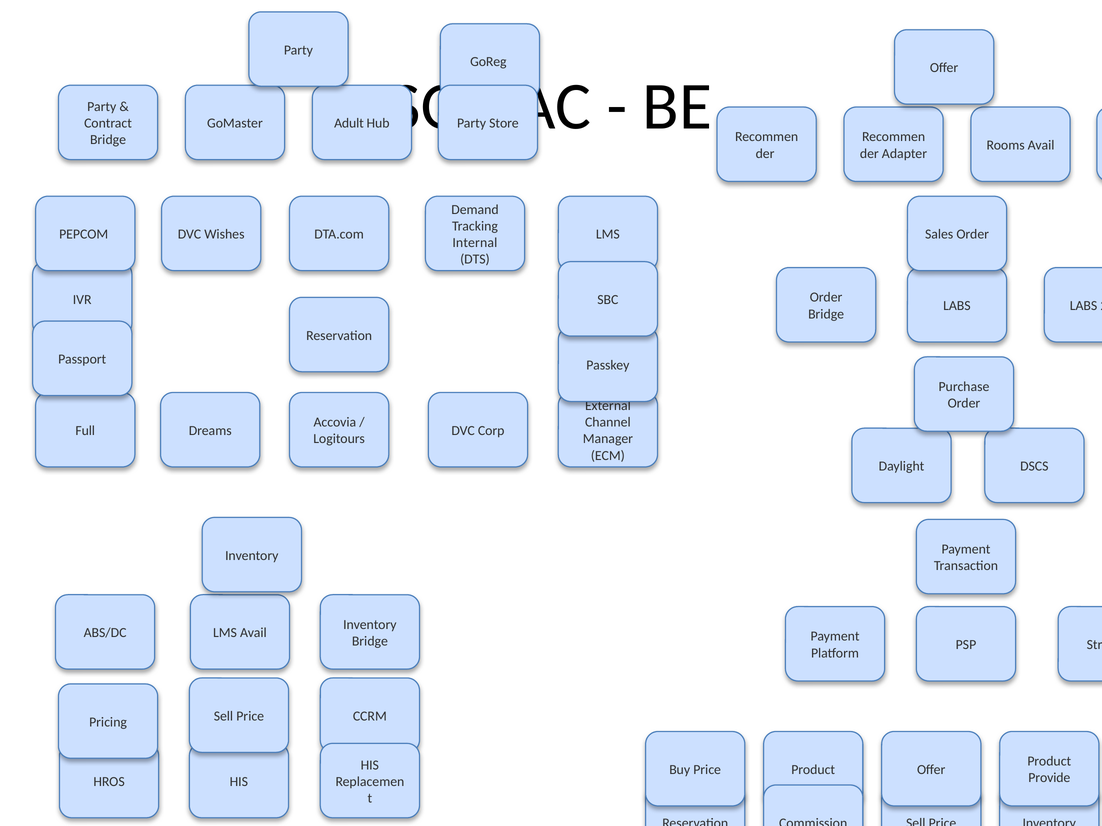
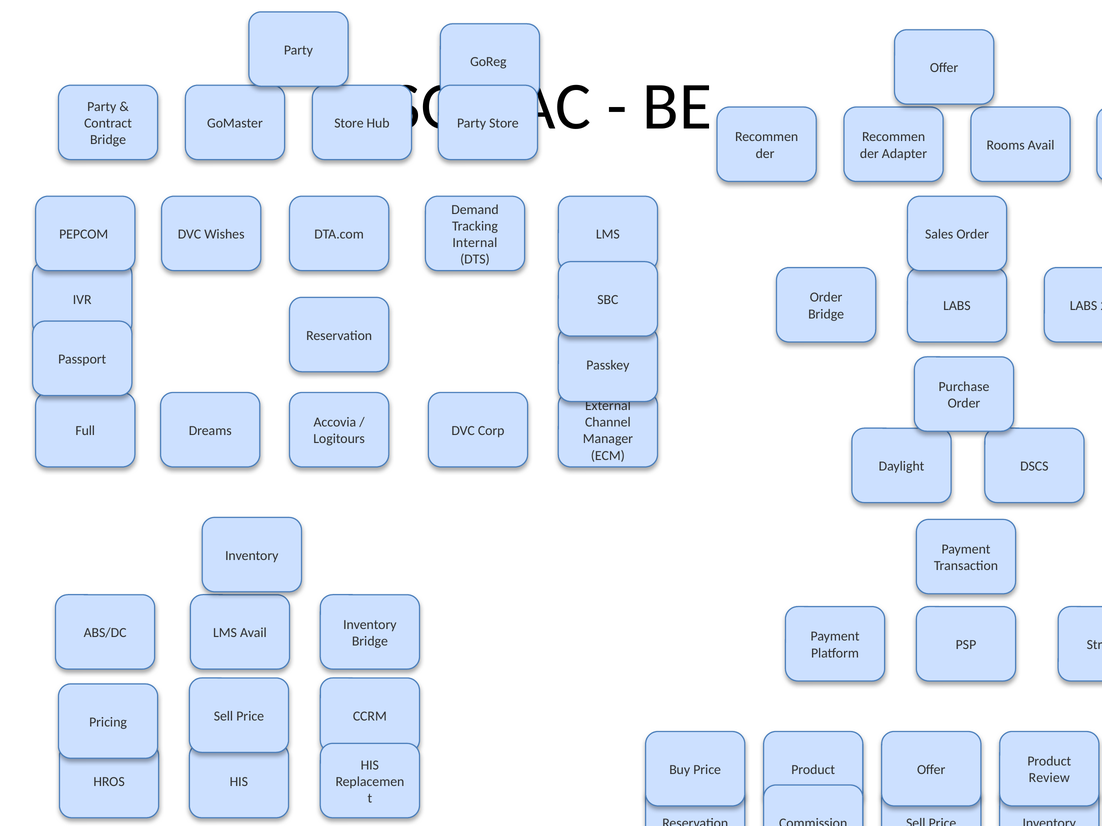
Adult at (349, 123): Adult -> Store
Provide: Provide -> Review
